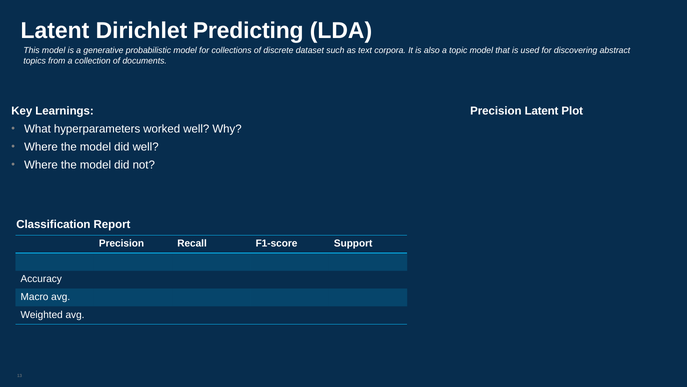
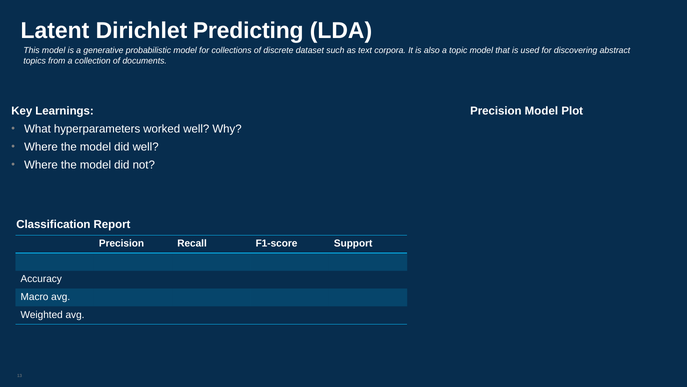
Precision Latent: Latent -> Model
